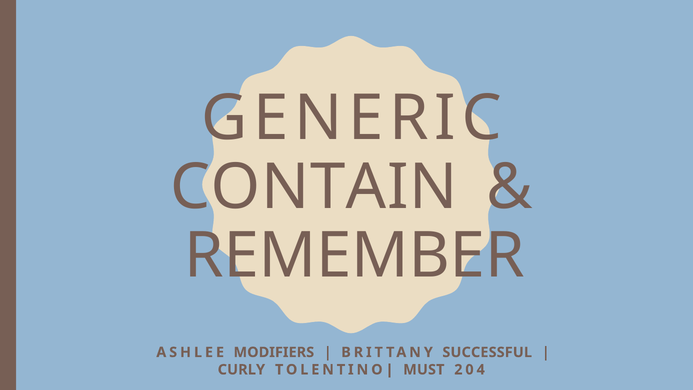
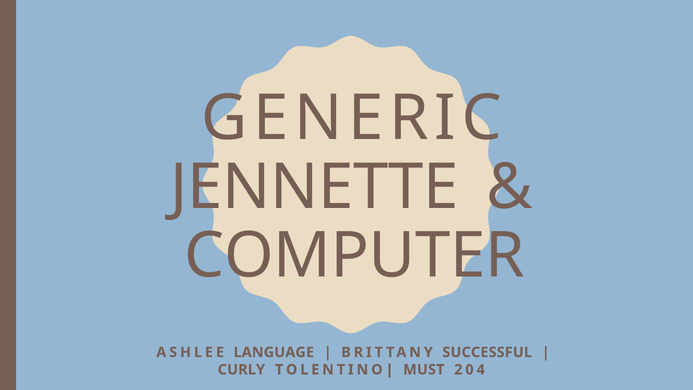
CONTAIN: CONTAIN -> JENNETTE
REMEMBER: REMEMBER -> COMPUTER
MODIFIERS: MODIFIERS -> LANGUAGE
